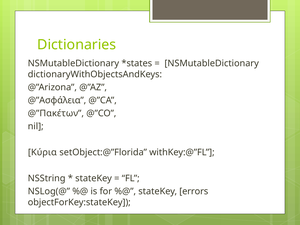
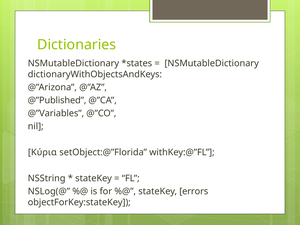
@”Ασφάλεια: @”Ασφάλεια -> @”Published
@”Πακέτων: @”Πακέτων -> @”Variables
